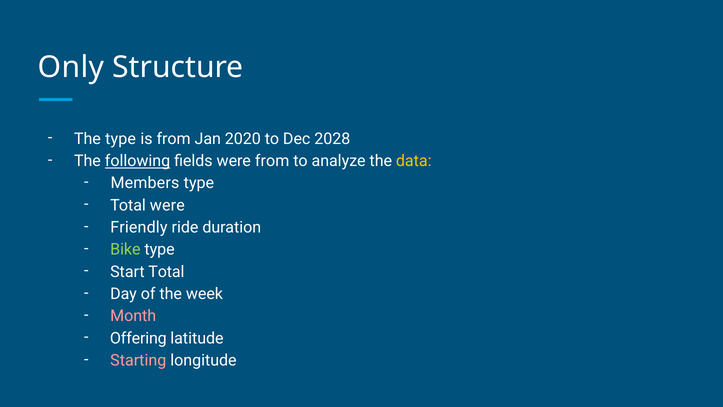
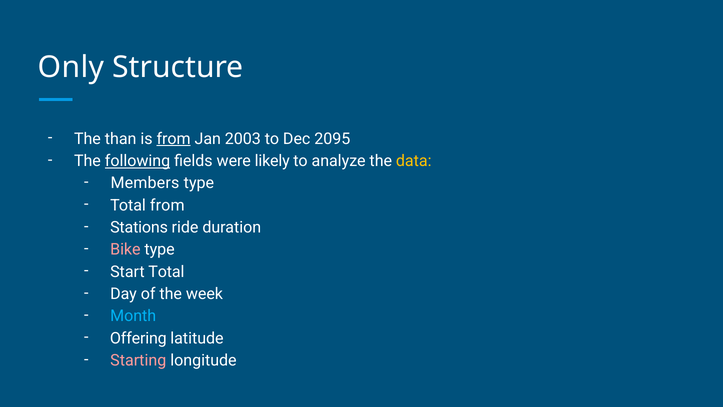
The type: type -> than
from at (174, 139) underline: none -> present
2020: 2020 -> 2003
2028: 2028 -> 2095
were from: from -> likely
Total were: were -> from
Friendly: Friendly -> Stations
Bike colour: light green -> pink
Month colour: pink -> light blue
